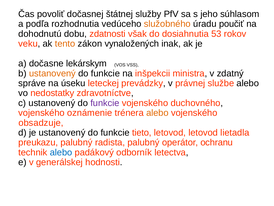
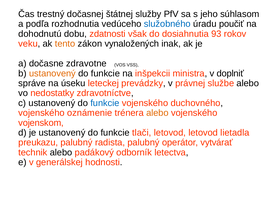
povoliť: povoliť -> trestný
služobného colour: orange -> blue
53: 53 -> 93
lekárskym: lekárskym -> zdravotne
zdatný: zdatný -> doplniť
funkcie at (105, 103) colour: purple -> blue
obsadzuje: obsadzuje -> vojenskom
tieto: tieto -> tlači
ochranu: ochranu -> vytvárať
alebo at (61, 152) colour: blue -> black
